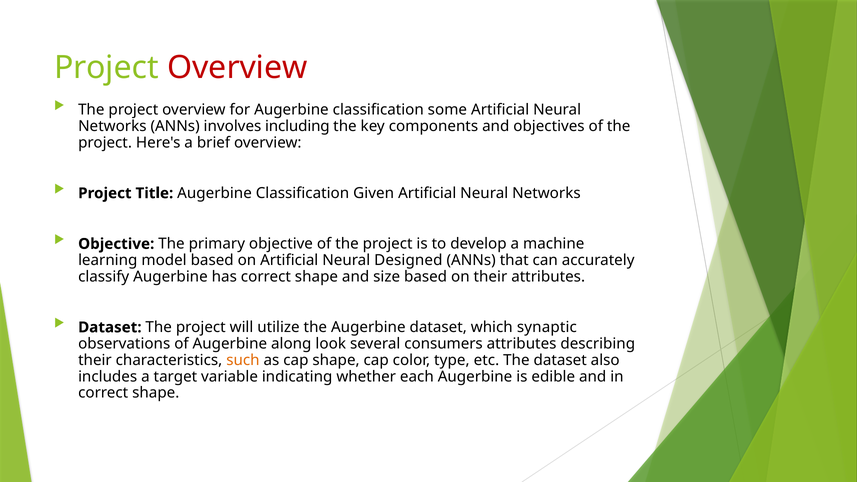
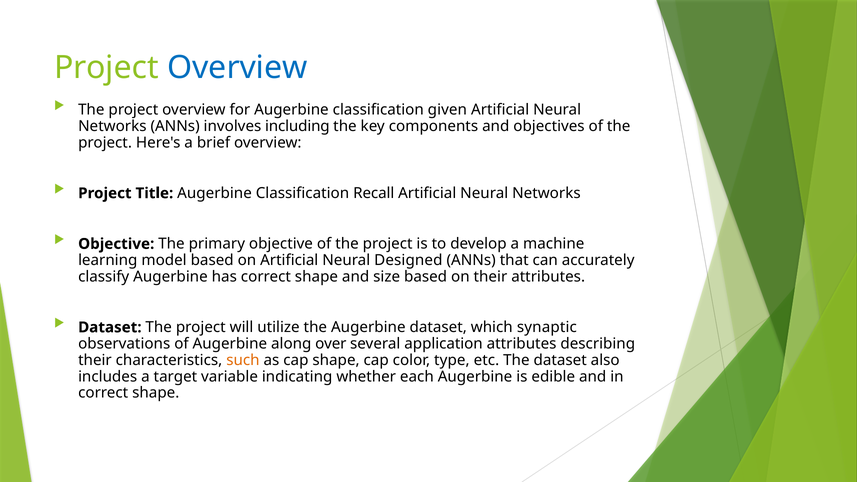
Overview at (237, 68) colour: red -> blue
some: some -> given
Given: Given -> Recall
look: look -> over
consumers: consumers -> application
